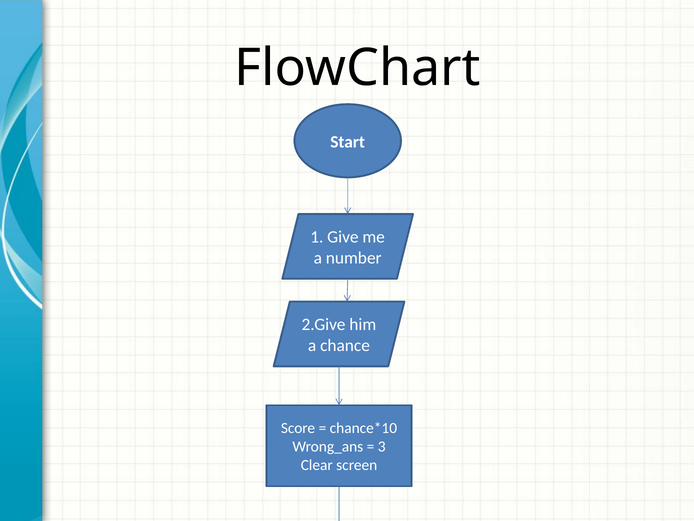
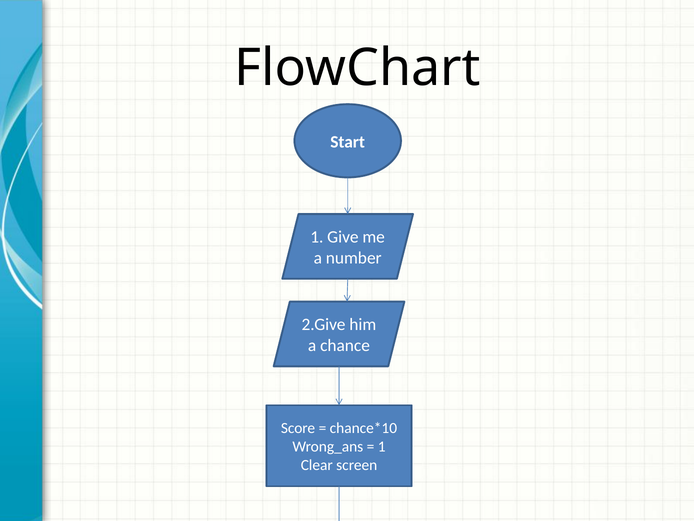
3 at (382, 446): 3 -> 1
